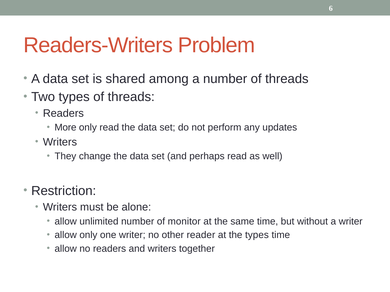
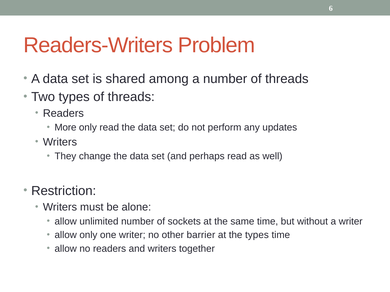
monitor: monitor -> sockets
reader: reader -> barrier
